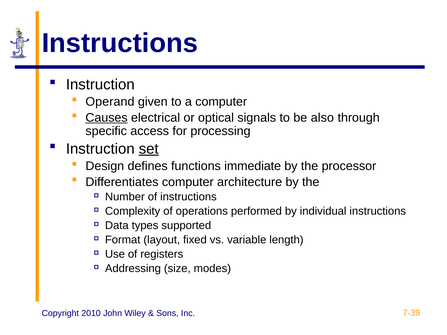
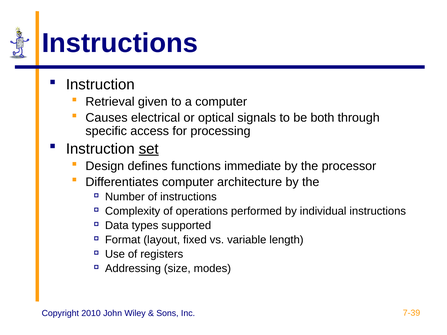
Operand: Operand -> Retrieval
Causes underline: present -> none
also: also -> both
